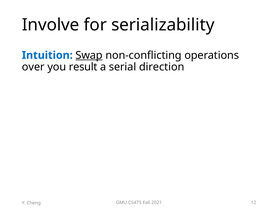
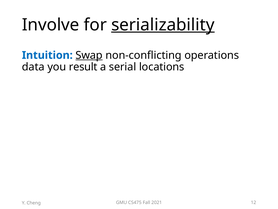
serializability underline: none -> present
over: over -> data
direction: direction -> locations
